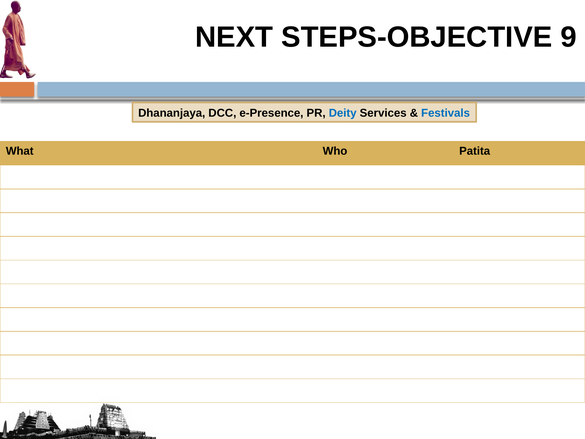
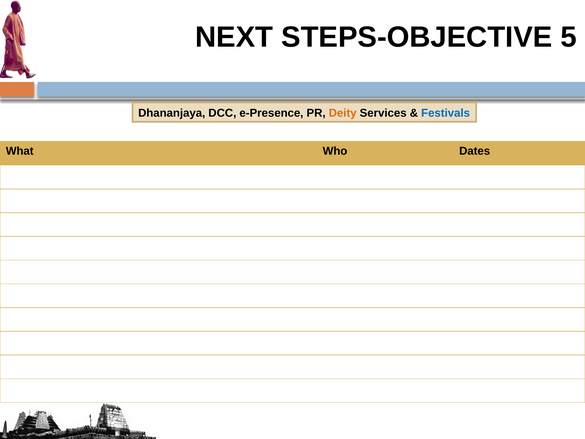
9: 9 -> 5
Deity colour: blue -> orange
Patita: Patita -> Dates
